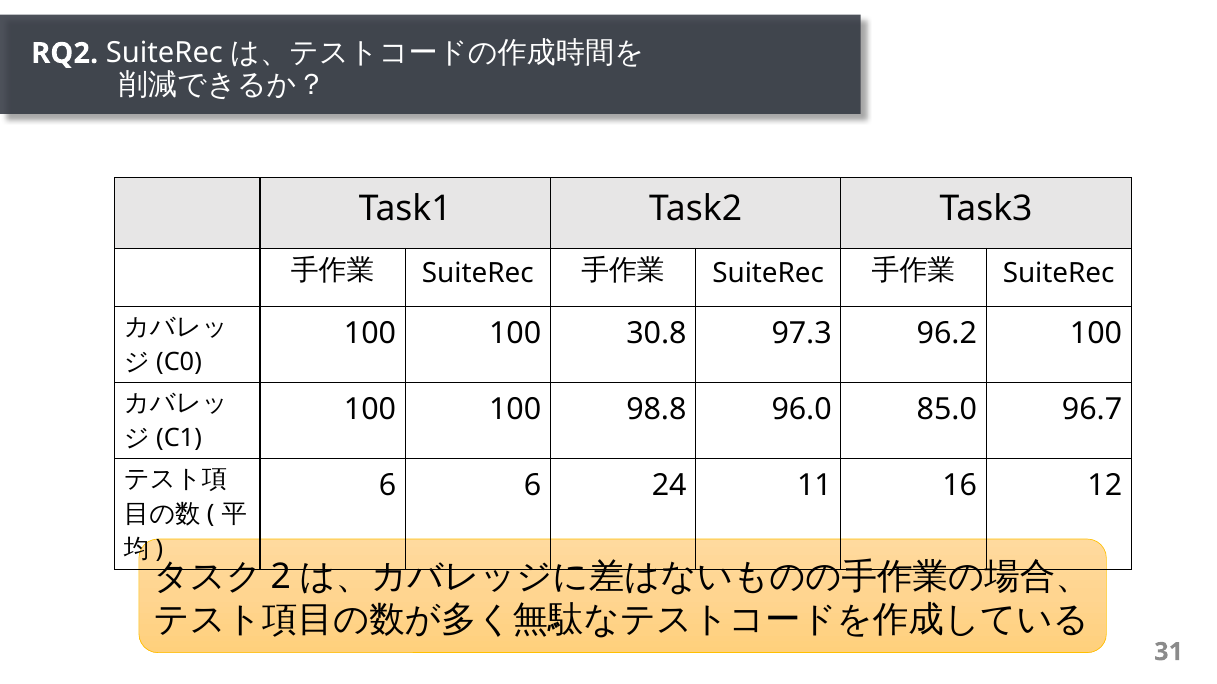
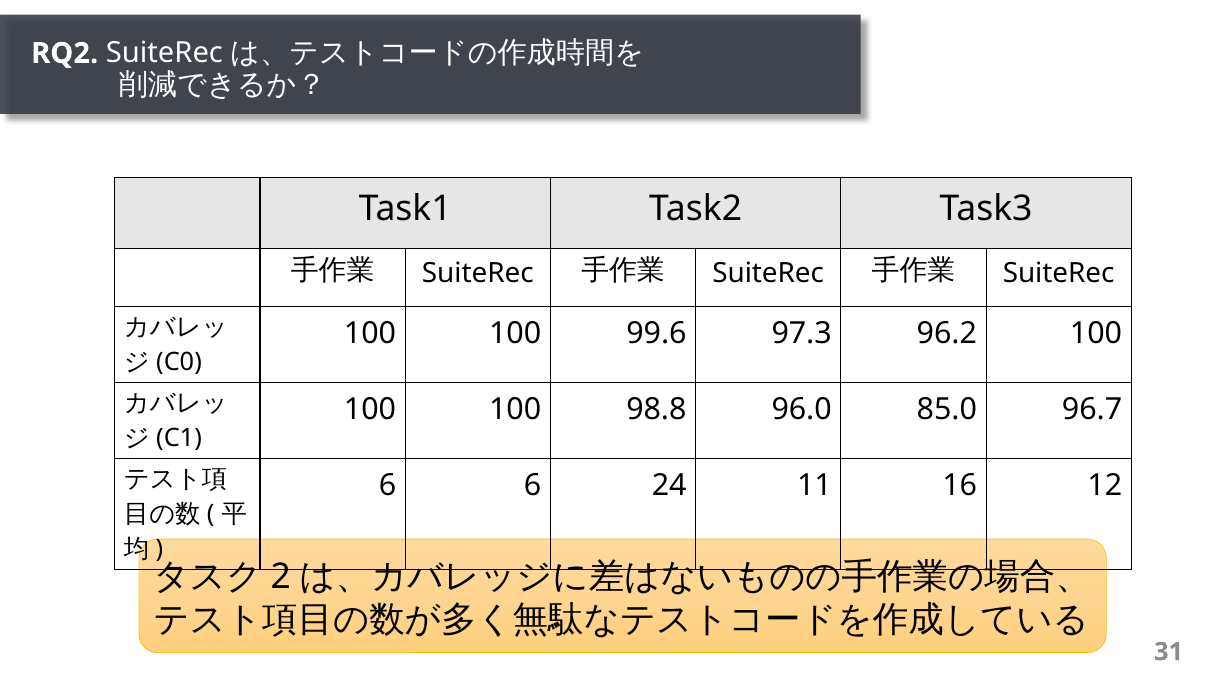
30.8: 30.8 -> 99.6
